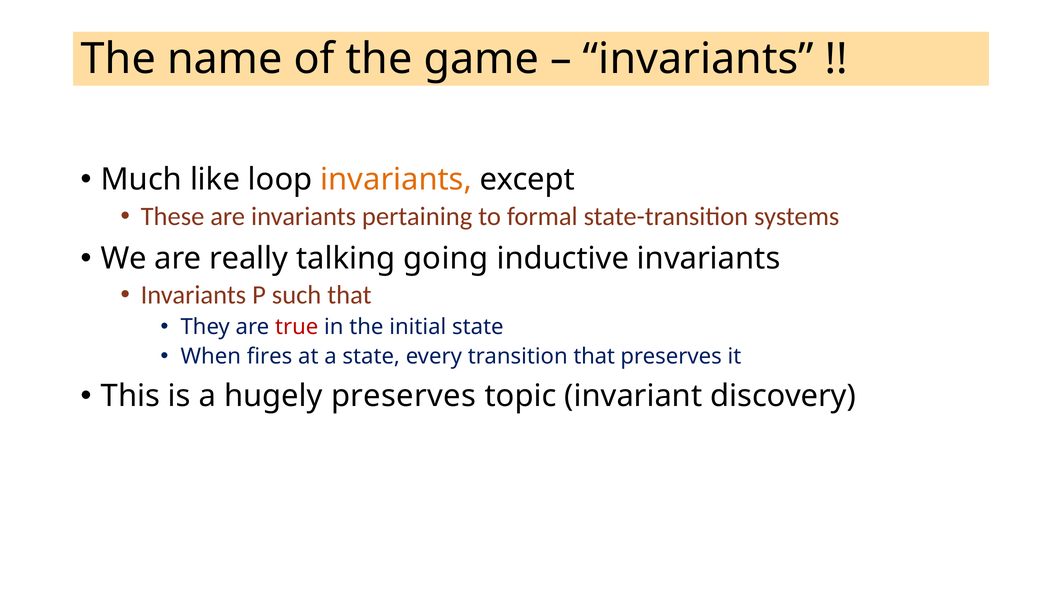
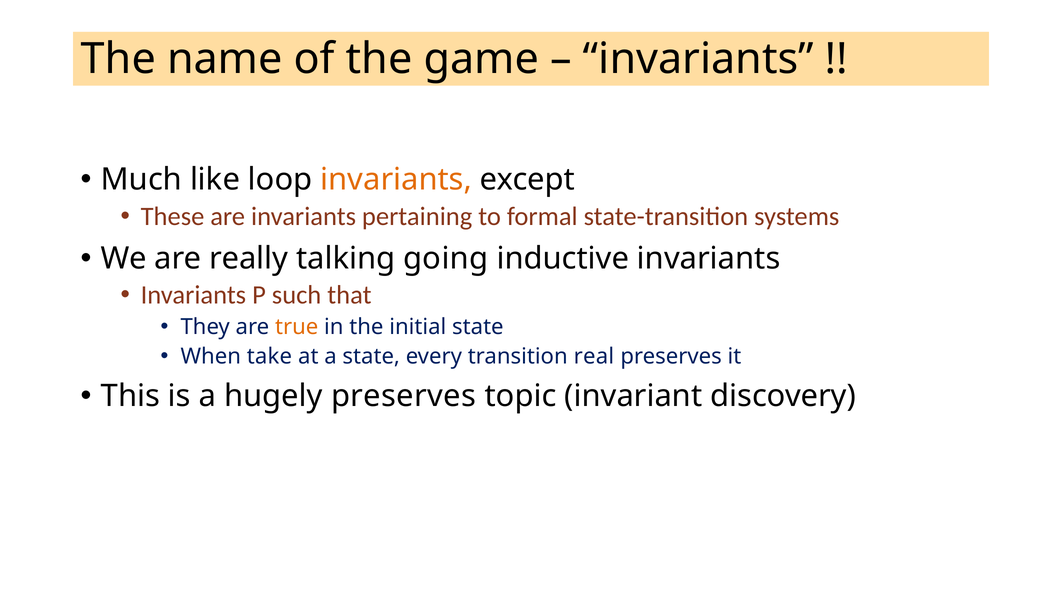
true colour: red -> orange
fires: fires -> take
transition that: that -> real
